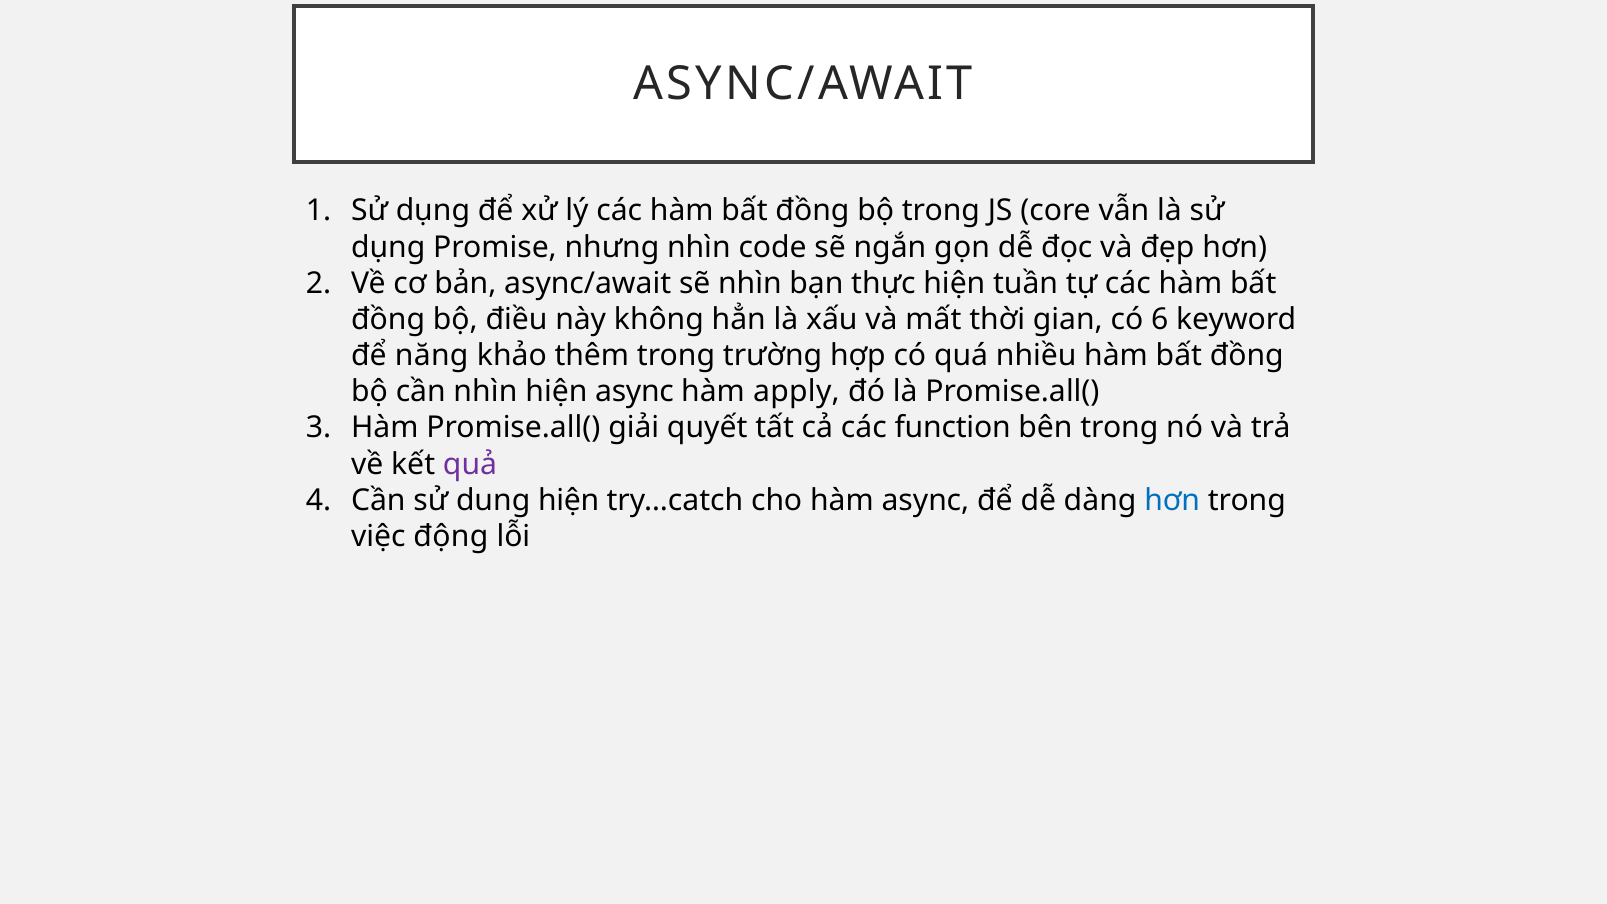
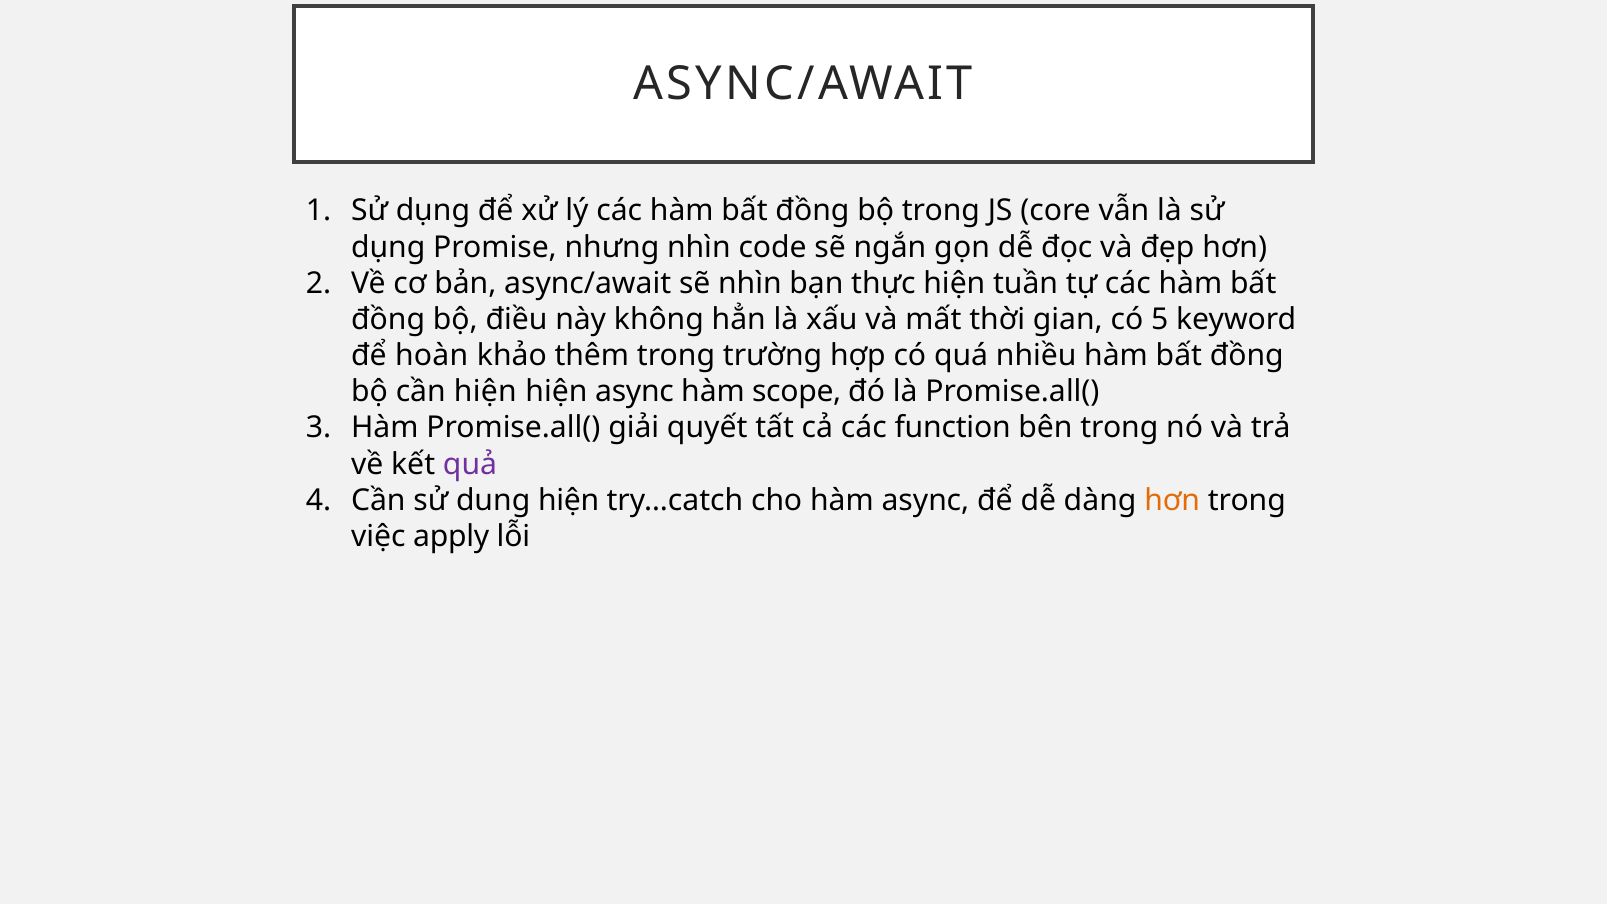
6: 6 -> 5
năng: năng -> hoàn
cần nhìn: nhìn -> hiện
apply: apply -> scope
hơn at (1172, 500) colour: blue -> orange
động: động -> apply
